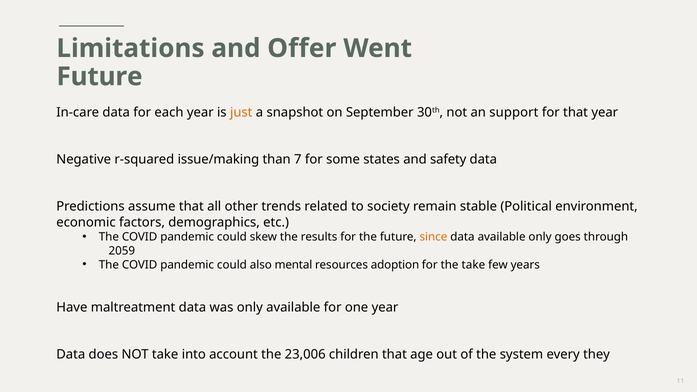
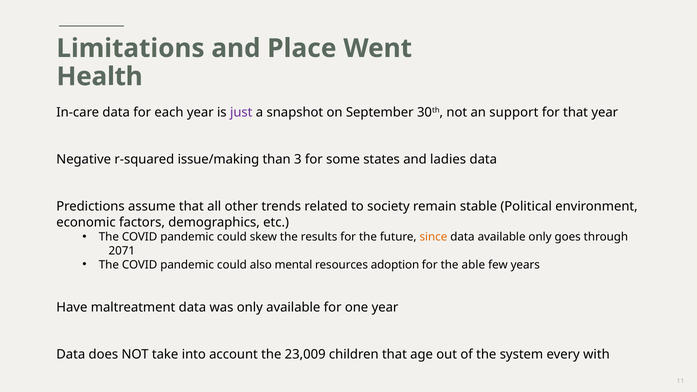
Offer: Offer -> Place
Future at (99, 77): Future -> Health
just colour: orange -> purple
7: 7 -> 3
safety: safety -> ladies
2059: 2059 -> 2071
the take: take -> able
23,006: 23,006 -> 23,009
they: they -> with
